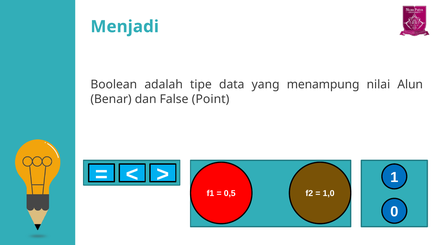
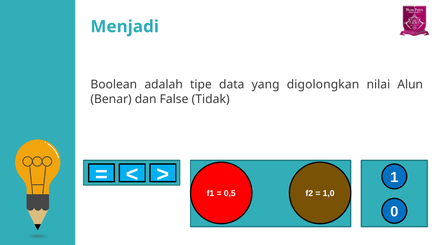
menampung: menampung -> digolongkan
Point: Point -> Tidak
